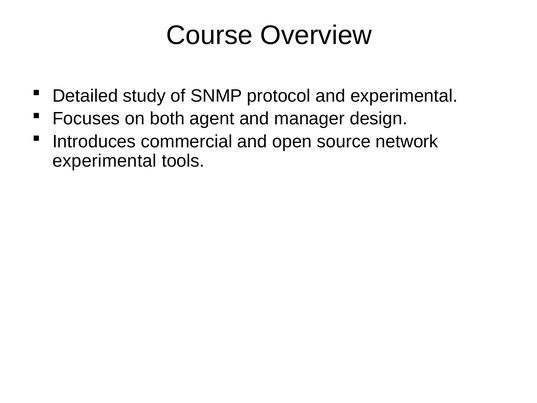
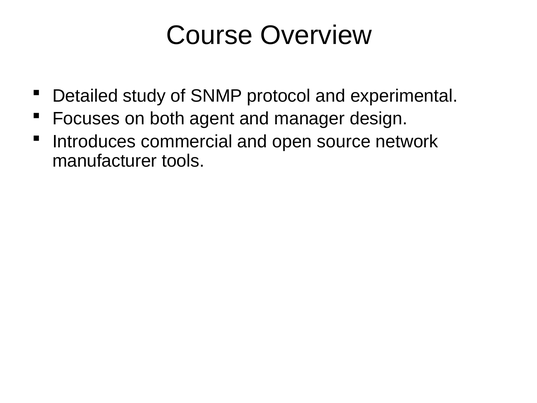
experimental at (104, 161): experimental -> manufacturer
